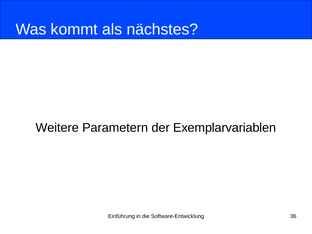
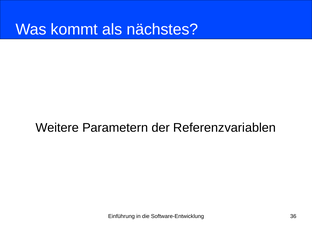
Exemplarvariablen: Exemplarvariablen -> Referenzvariablen
